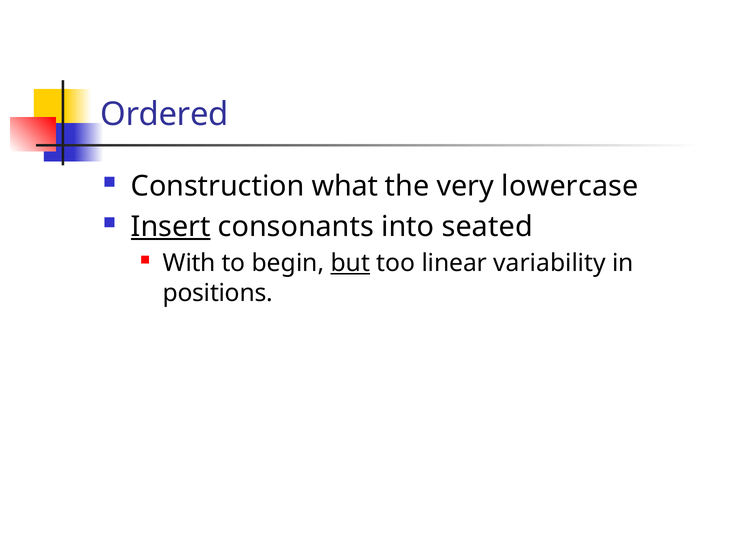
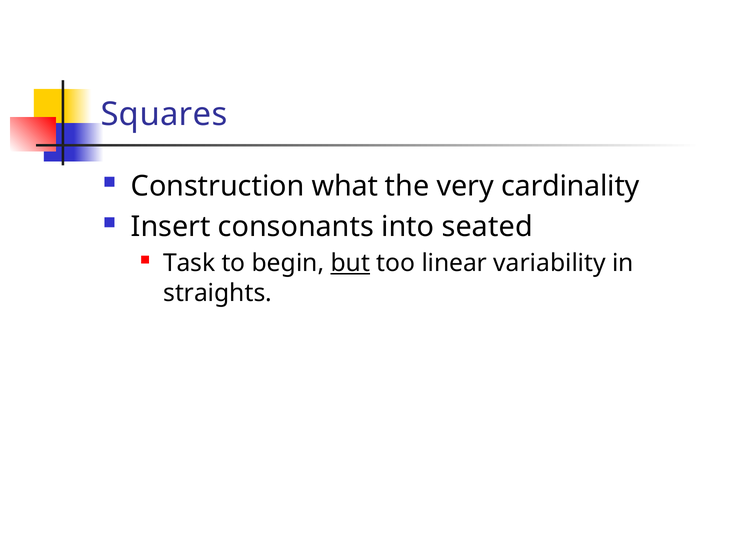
Ordered: Ordered -> Squares
lowercase: lowercase -> cardinality
Insert underline: present -> none
With: With -> Task
positions: positions -> straights
